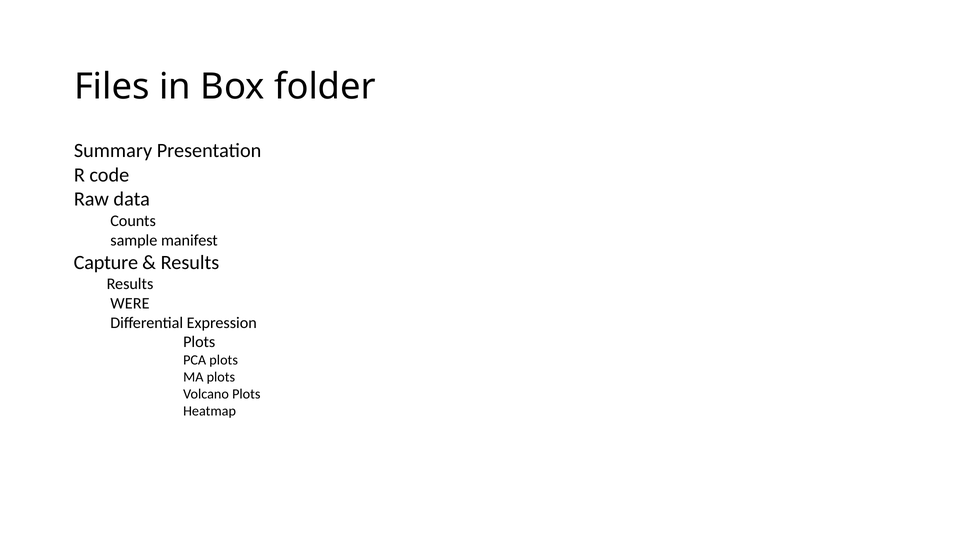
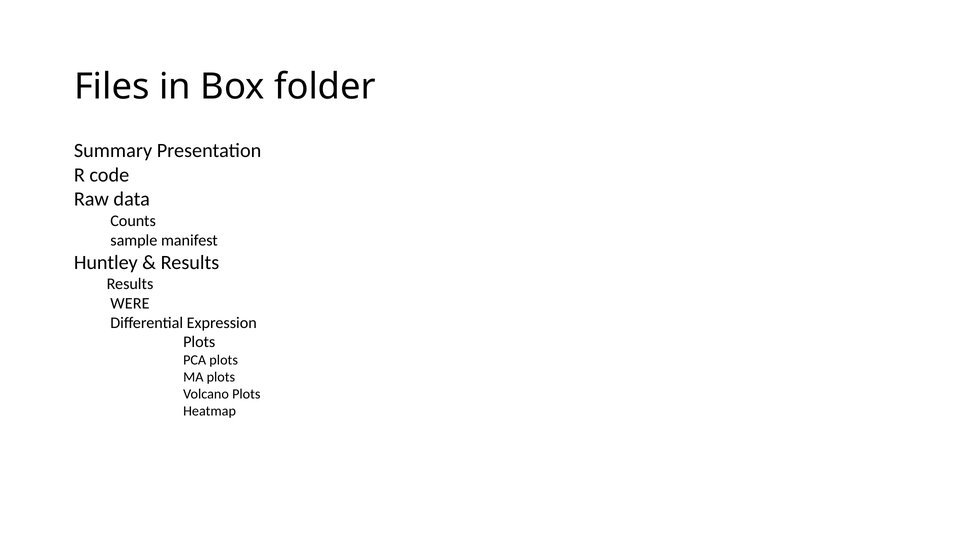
Capture: Capture -> Huntley
